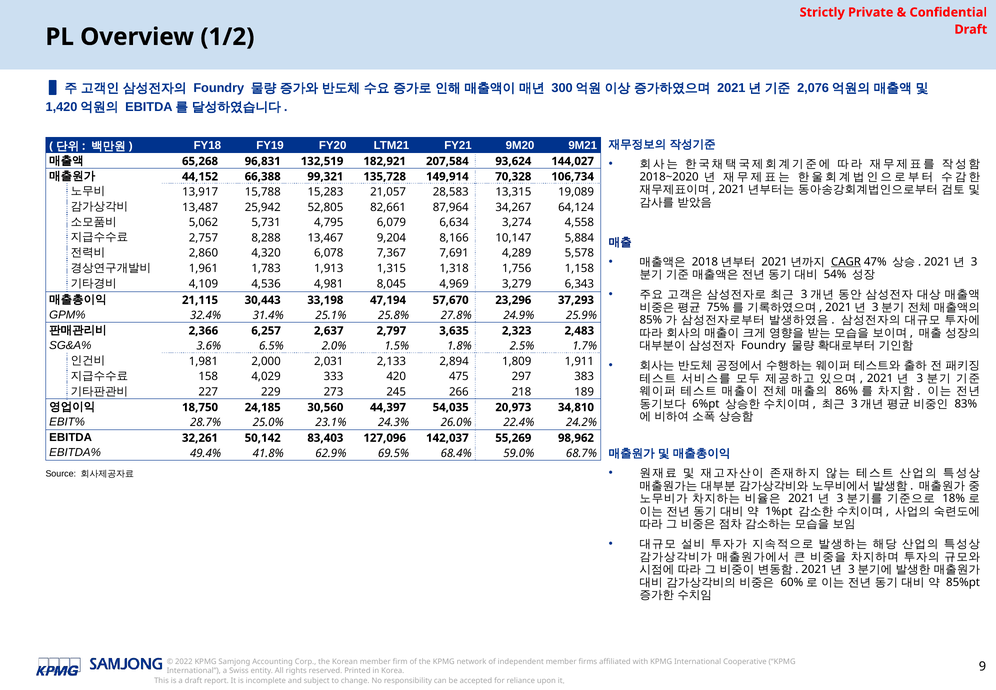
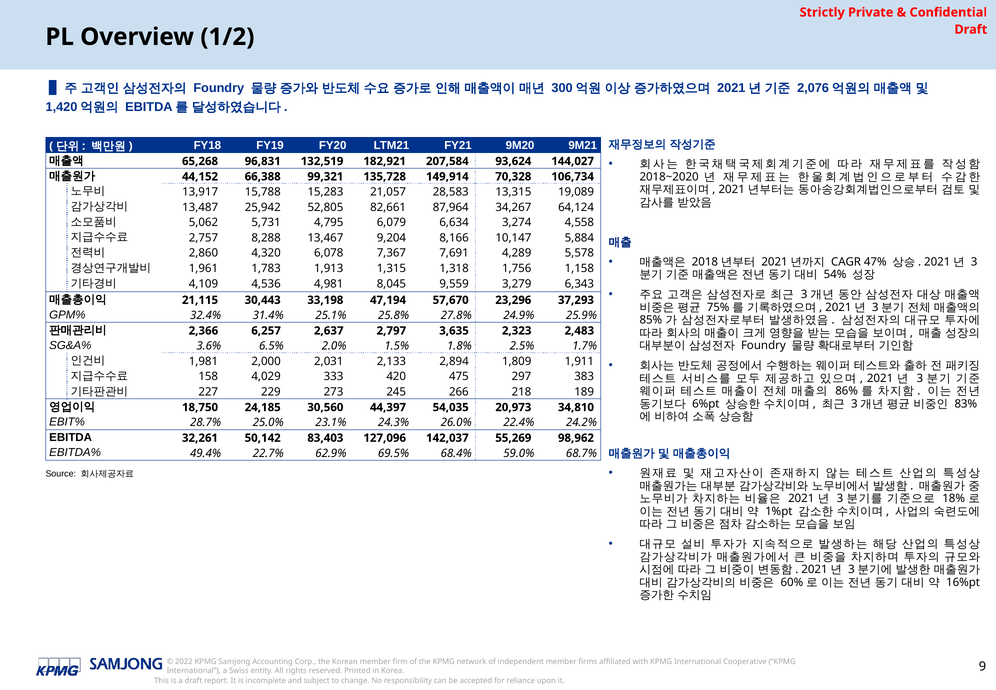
CAGR underline: present -> none
4,969: 4,969 -> 9,559
41.8%: 41.8% -> 22.7%
85%pt: 85%pt -> 16%pt
